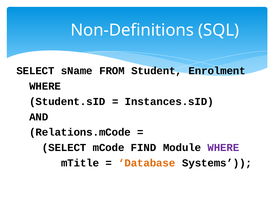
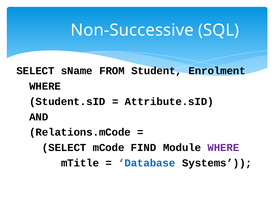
Non-Definitions: Non-Definitions -> Non-Successive
Instances.sID: Instances.sID -> Attribute.sID
Database colour: orange -> blue
